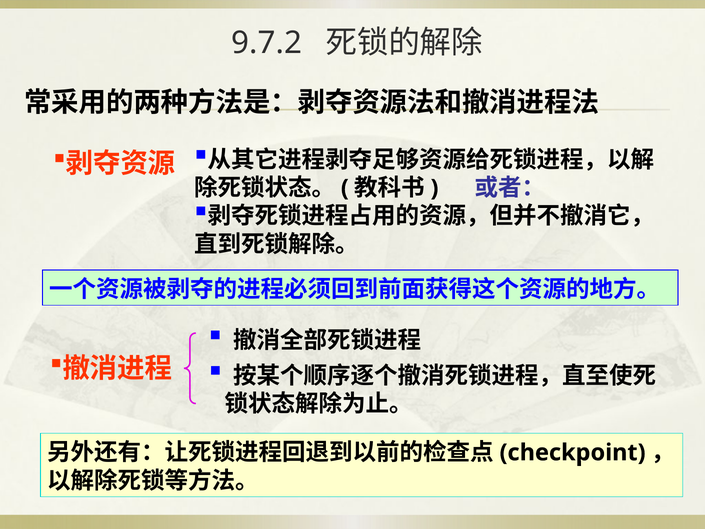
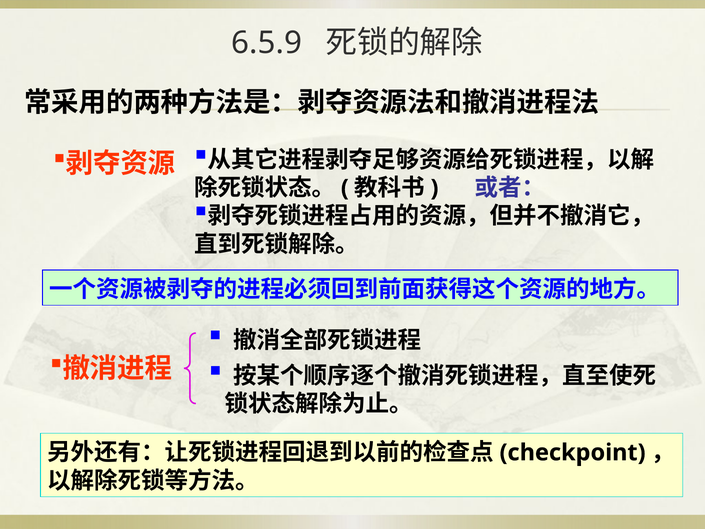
9.7.2: 9.7.2 -> 6.5.9
